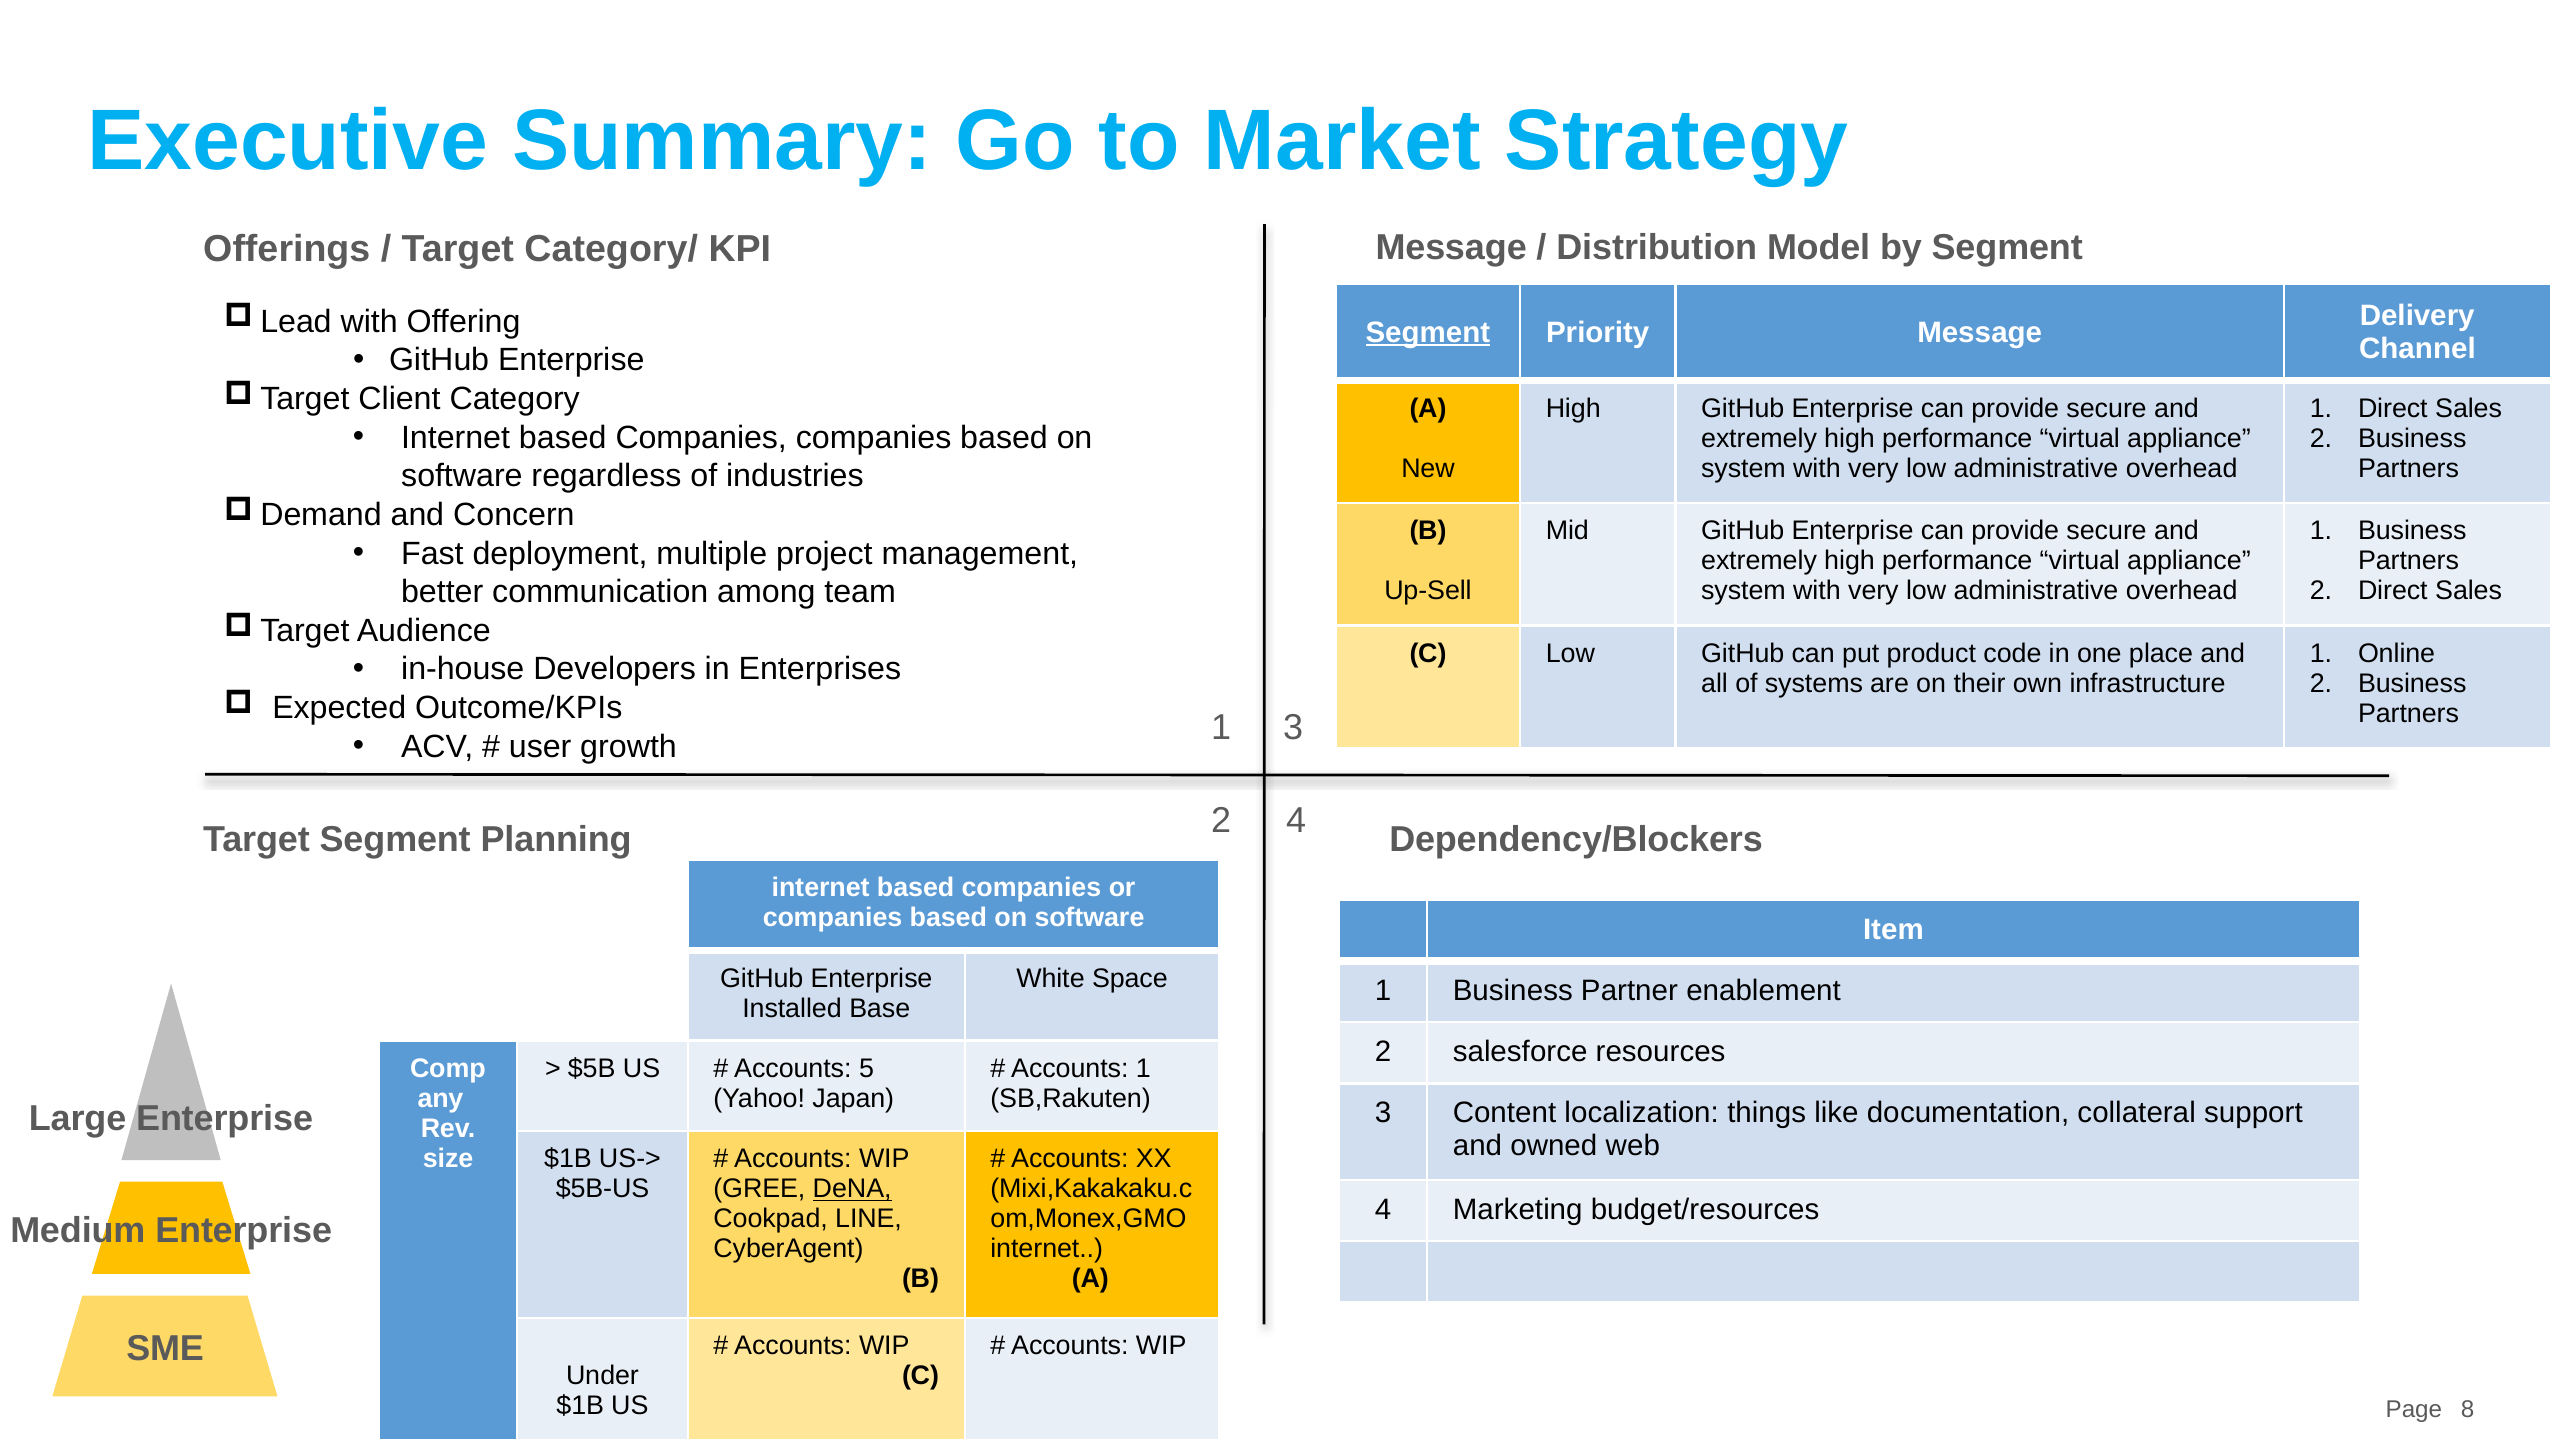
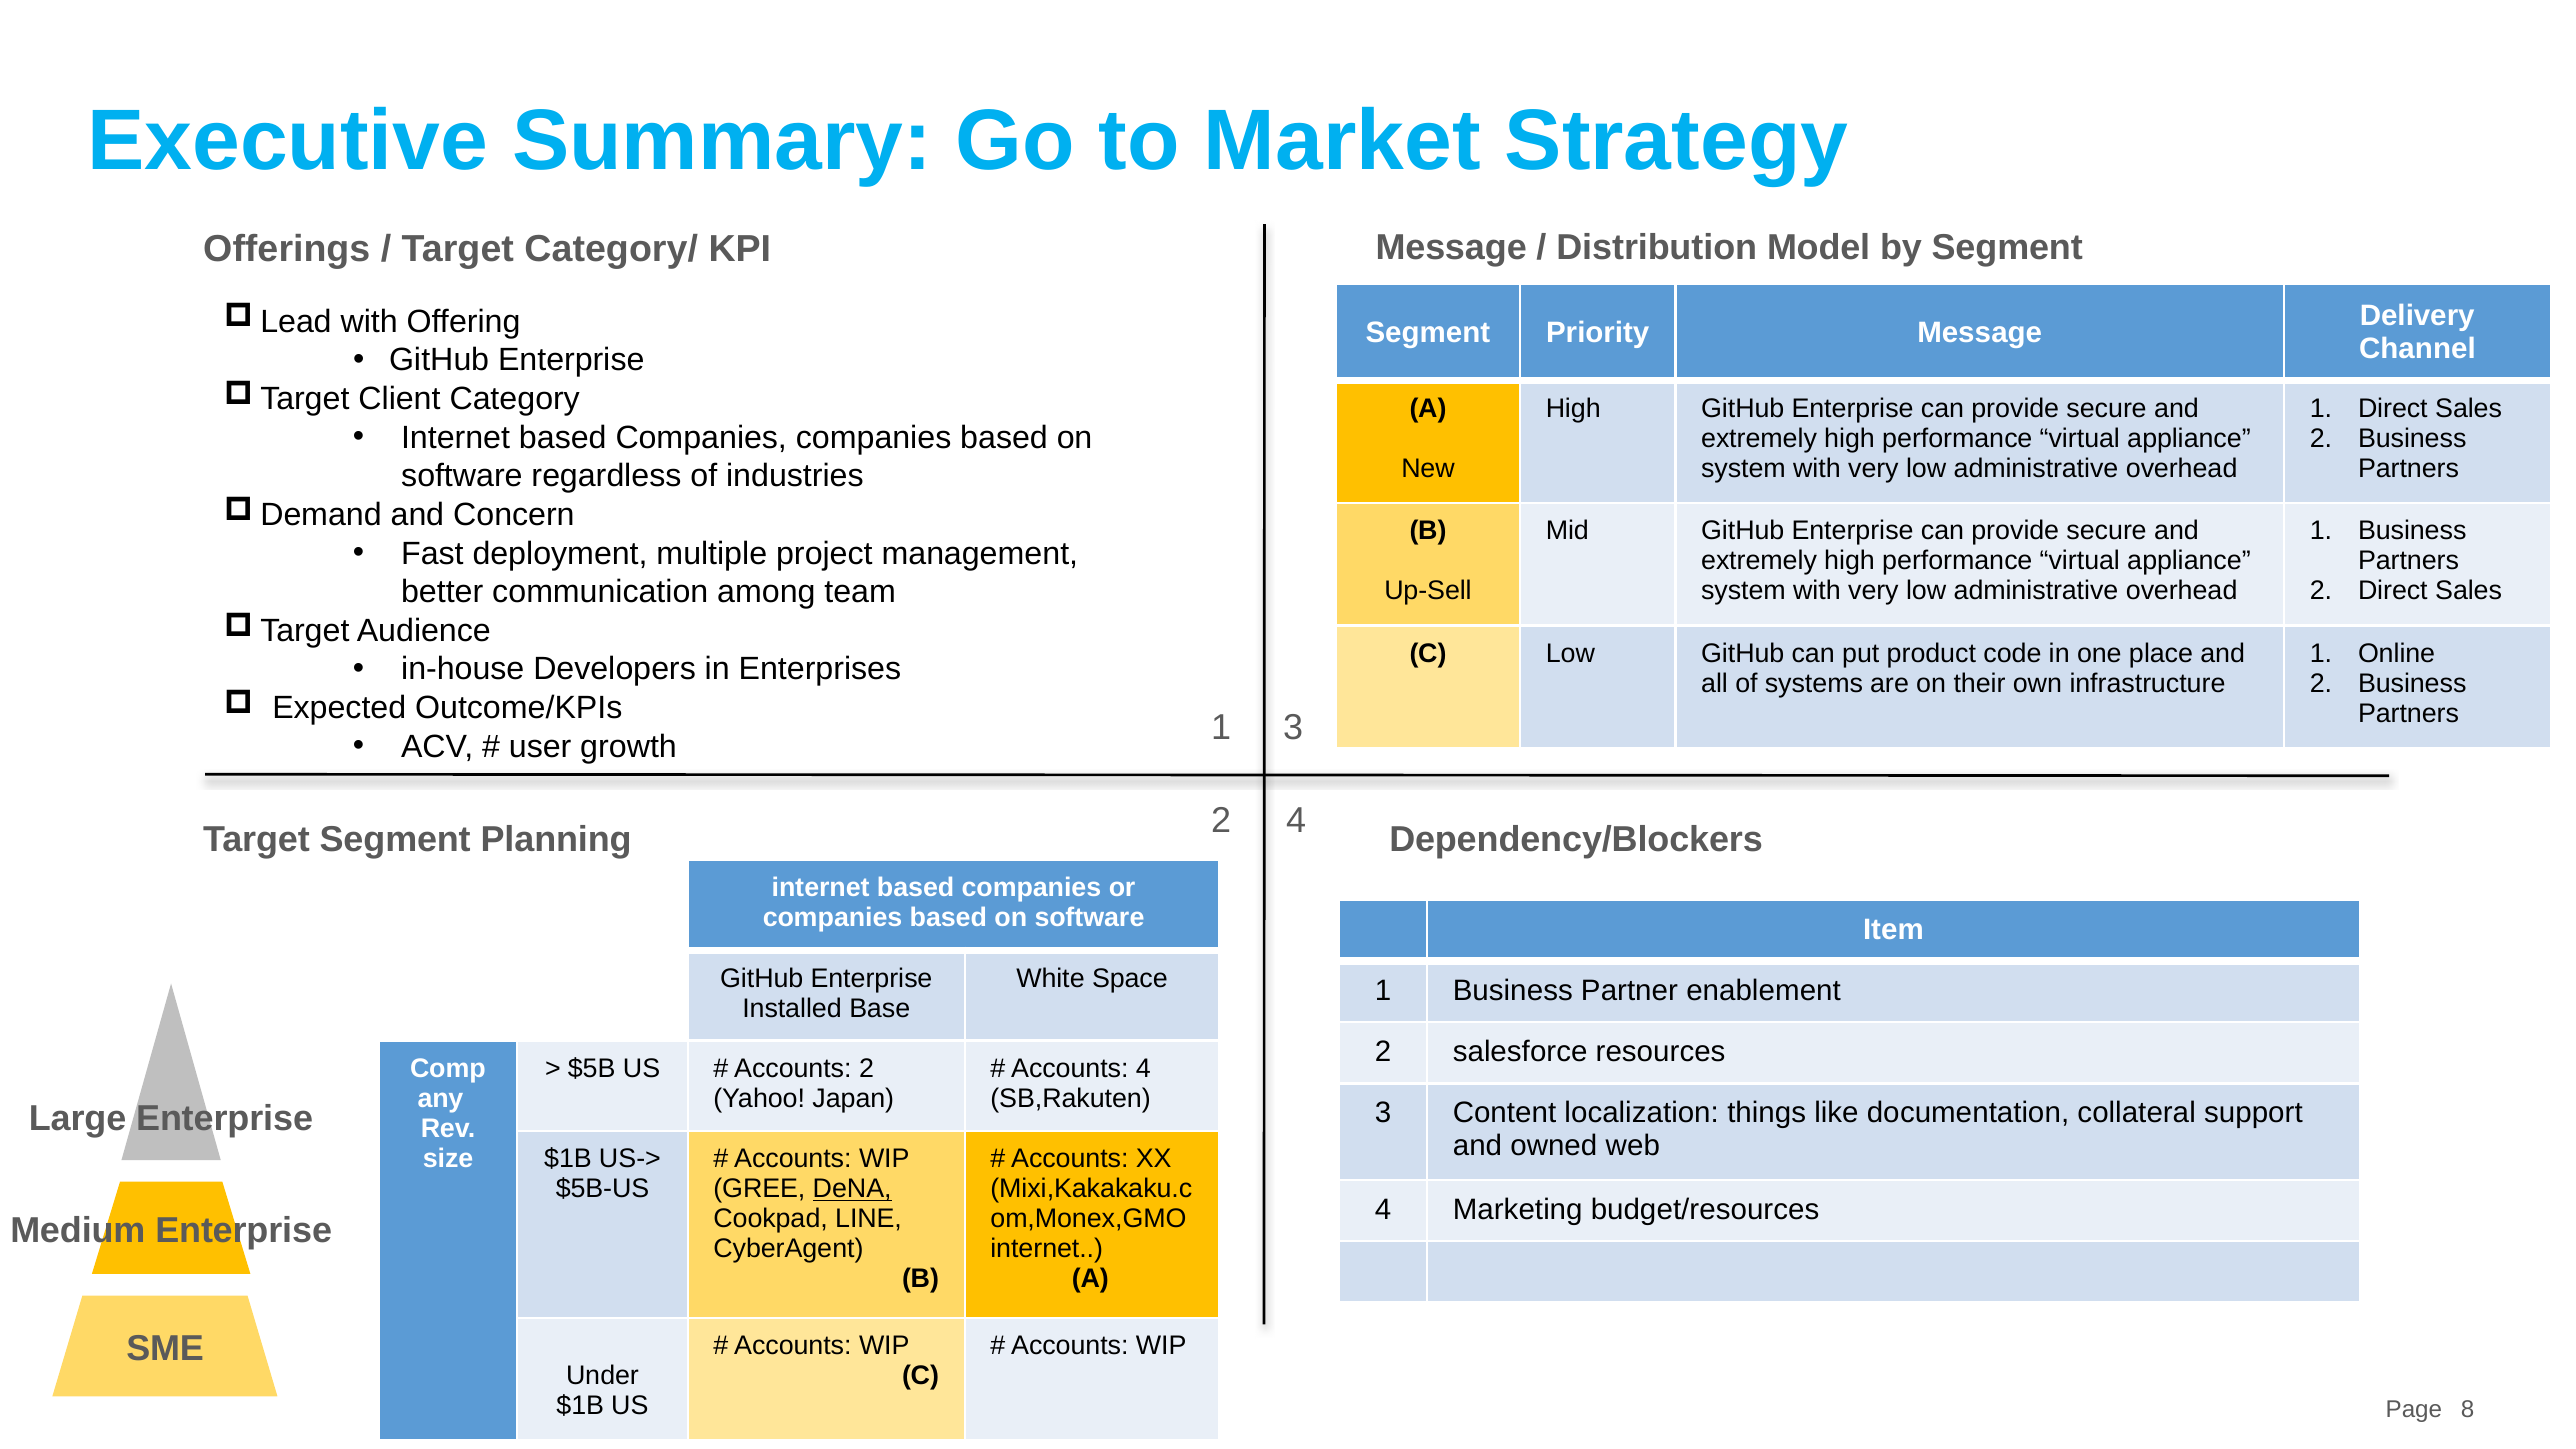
Segment at (1428, 333) underline: present -> none
Accounts 5: 5 -> 2
Accounts 1: 1 -> 4
